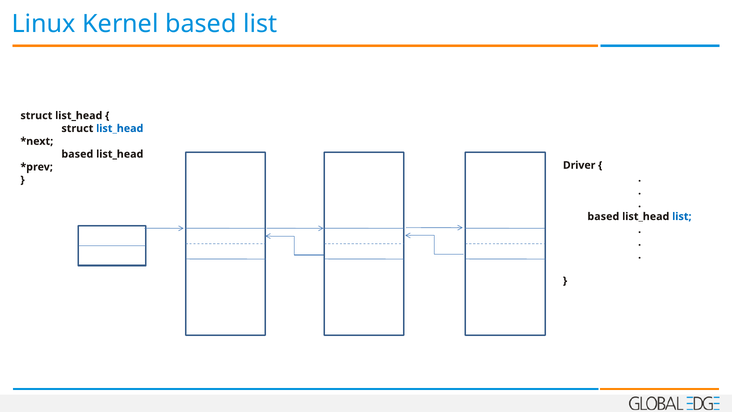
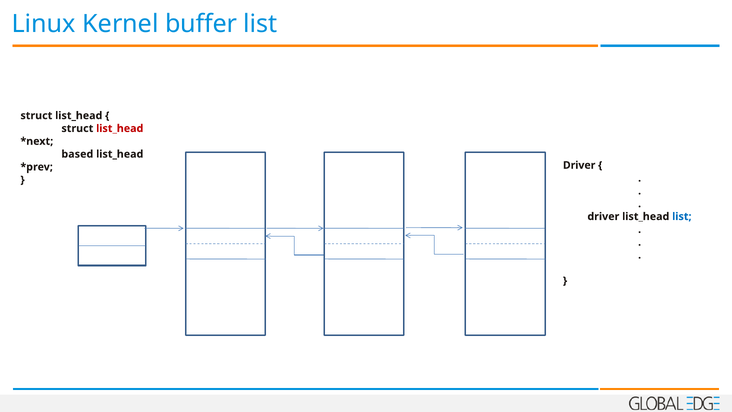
Kernel based: based -> buffer
list_head at (120, 128) colour: blue -> red
based at (603, 216): based -> driver
